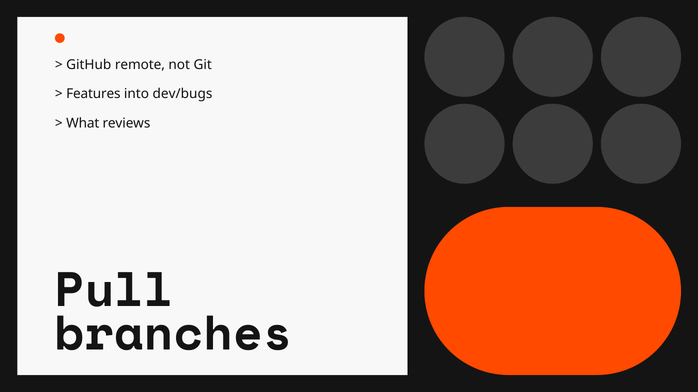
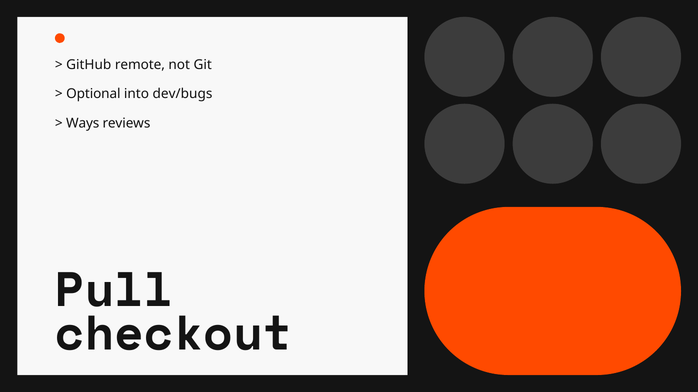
Features: Features -> Optional
What: What -> Ways
branches: branches -> checkout
